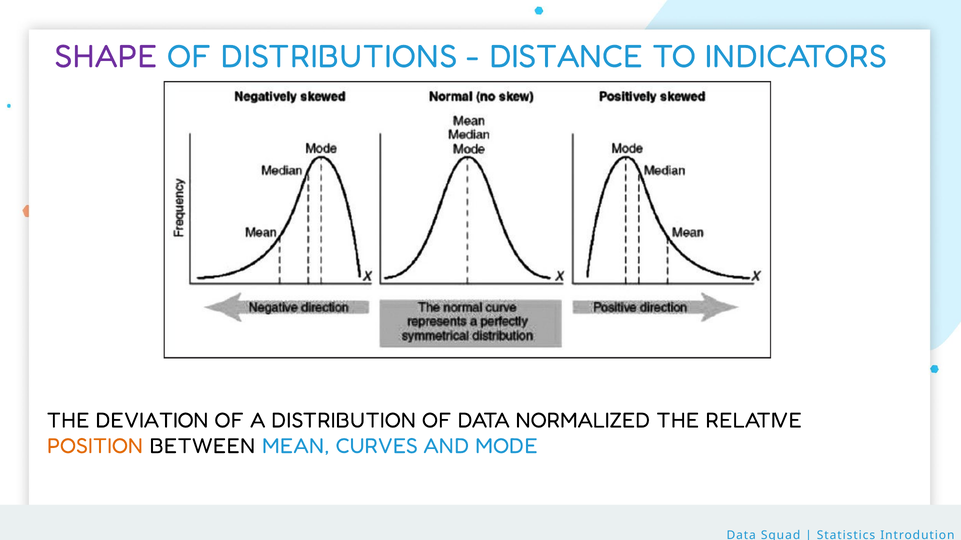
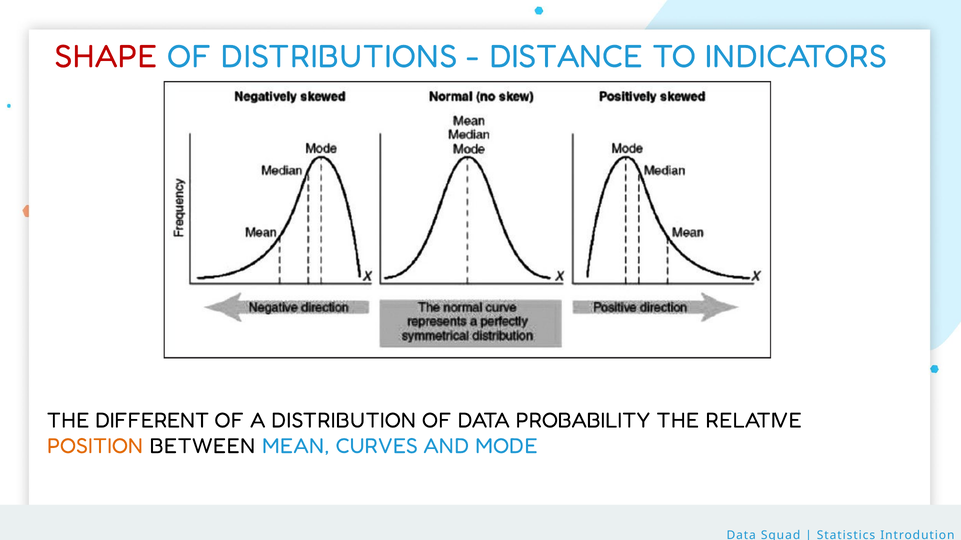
SHAPE colour: purple -> red
DEVIATION: DEVIATION -> DIFFERENT
NORMALIZED: NORMALIZED -> PROBABILITY
